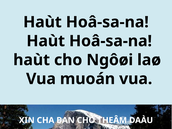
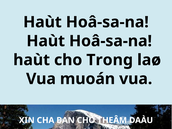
Ngôøi: Ngôøi -> Trong
